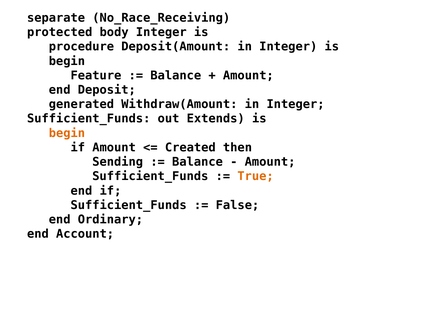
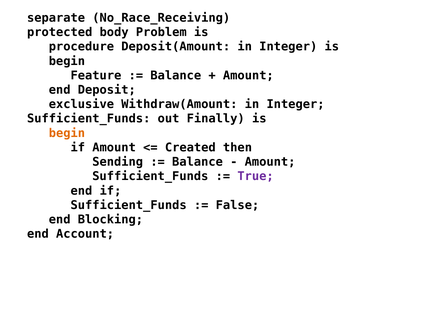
body Integer: Integer -> Problem
generated: generated -> exclusive
Extends: Extends -> Finally
True colour: orange -> purple
Ordinary: Ordinary -> Blocking
